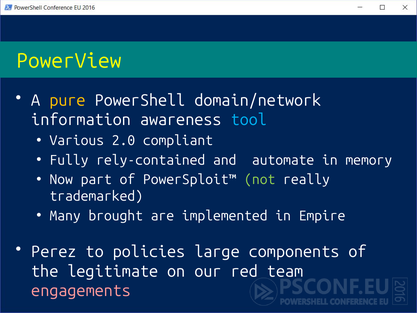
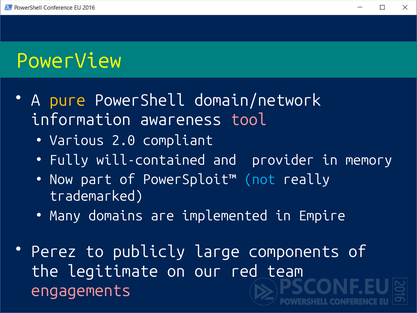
tool colour: light blue -> pink
rely-contained: rely-contained -> will-contained
automate: automate -> provider
not colour: light green -> light blue
brought: brought -> domains
policies: policies -> publicly
